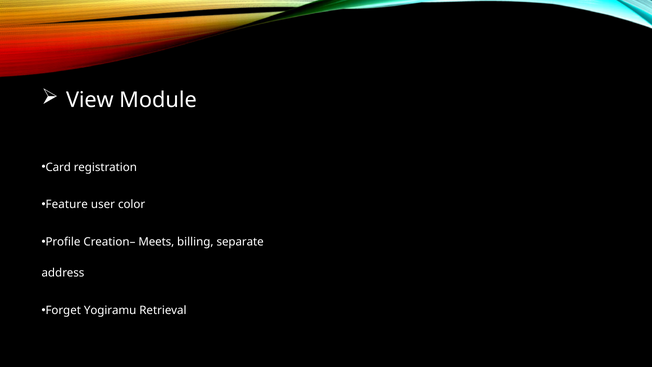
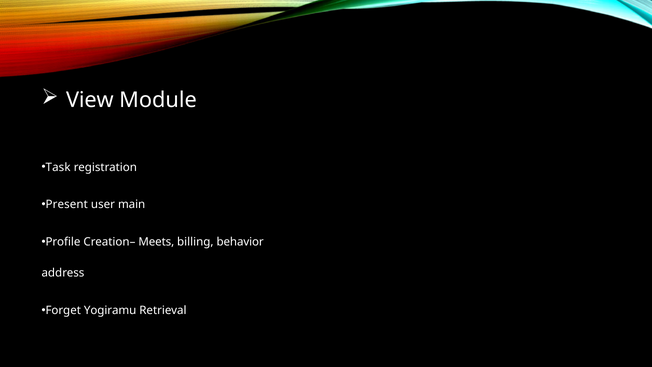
Card: Card -> Task
Feature: Feature -> Present
color: color -> main
separate: separate -> behavior
